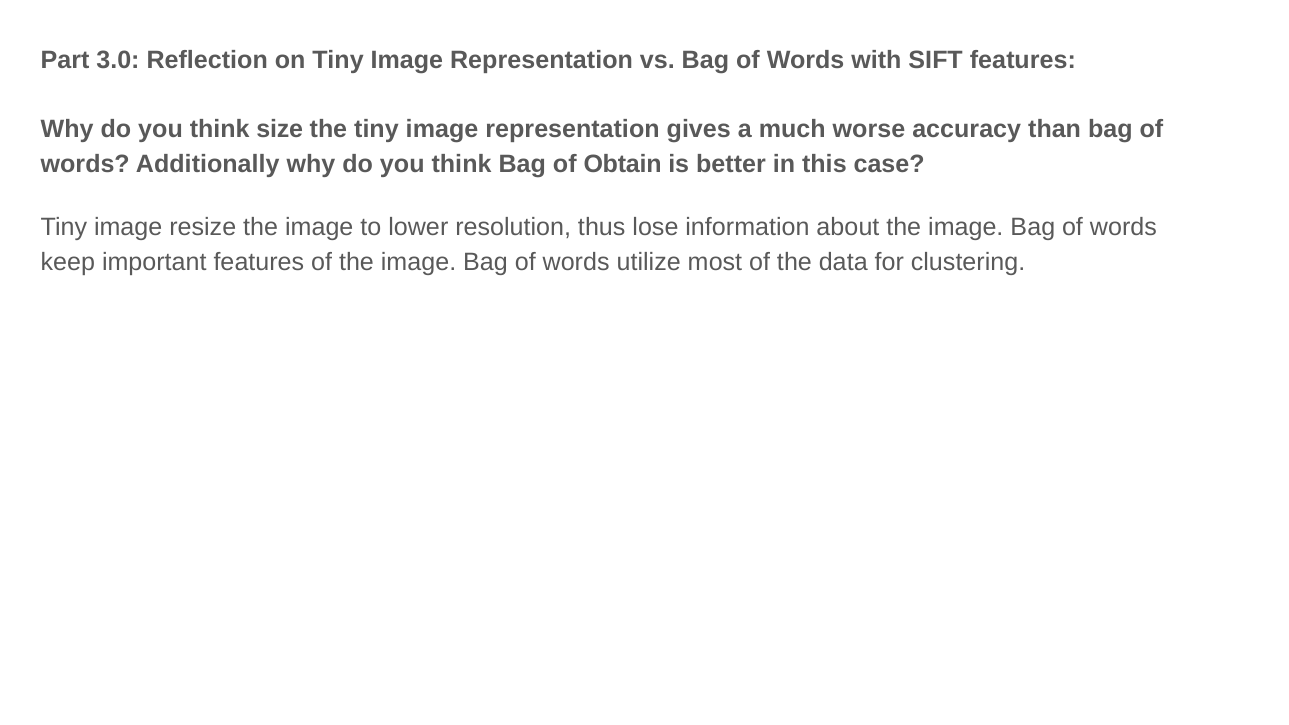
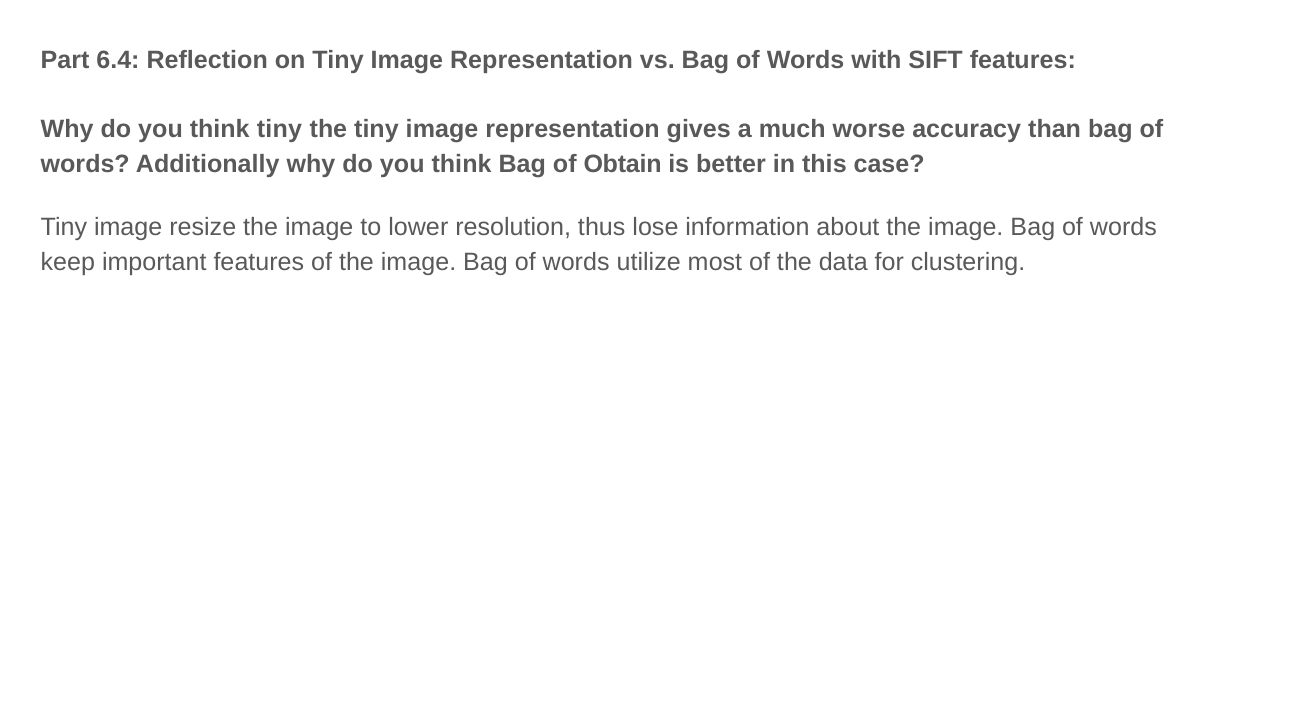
3.0: 3.0 -> 6.4
think size: size -> tiny
